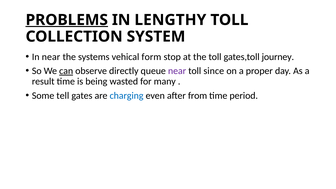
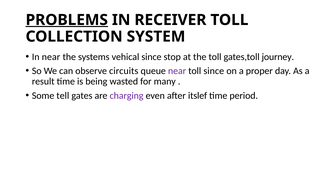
LENGTHY: LENGTHY -> RECEIVER
vehical form: form -> since
can underline: present -> none
directly: directly -> circuits
charging colour: blue -> purple
from: from -> itslef
